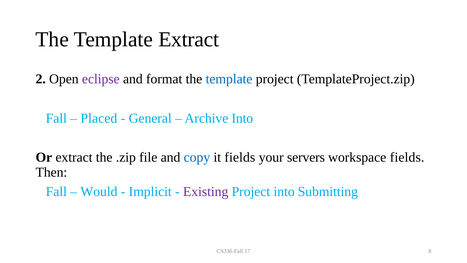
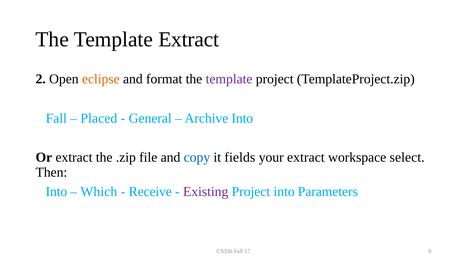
eclipse colour: purple -> orange
template at (229, 79) colour: blue -> purple
your servers: servers -> extract
workspace fields: fields -> select
Fall at (56, 192): Fall -> Into
Would: Would -> Which
Implicit: Implicit -> Receive
Submitting: Submitting -> Parameters
